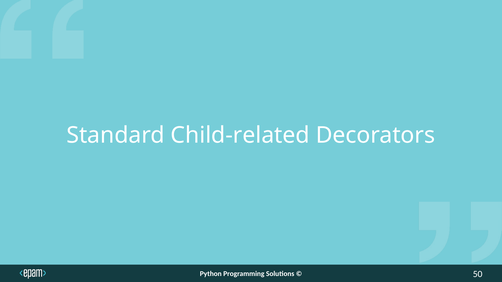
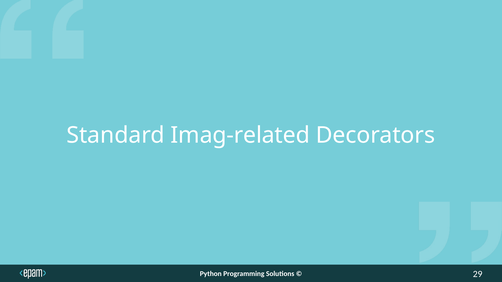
Child-related: Child-related -> Imag-related
50: 50 -> 29
